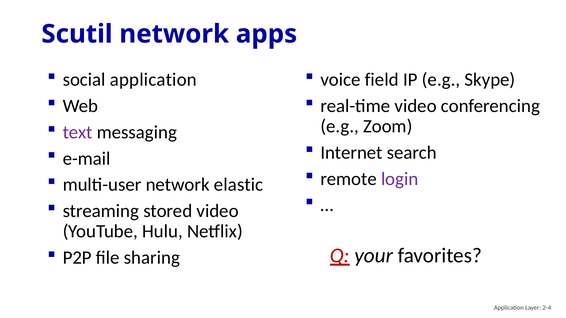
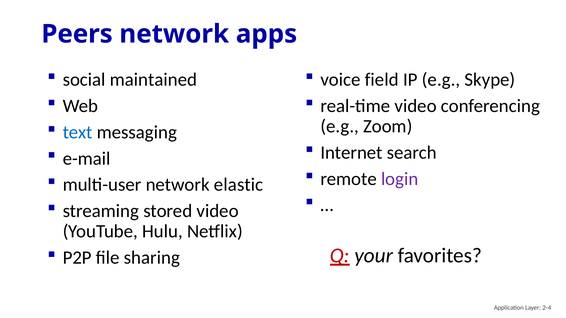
Scutil: Scutil -> Peers
social application: application -> maintained
text colour: purple -> blue
